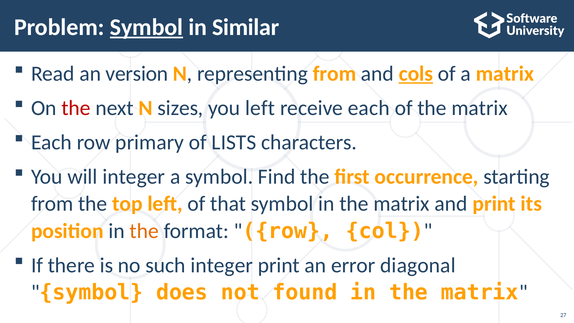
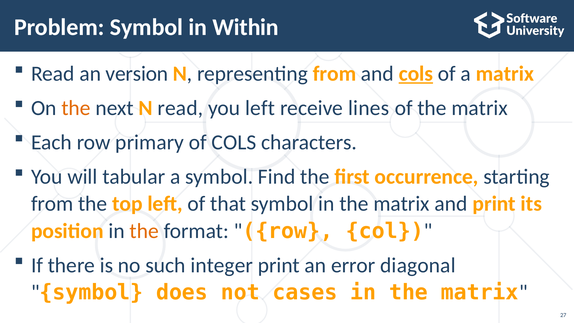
Symbol at (146, 27) underline: present -> none
Similar: Similar -> Within
the at (76, 108) colour: red -> orange
N sizes: sizes -> read
receive each: each -> lines
of LISTS: LISTS -> COLS
will integer: integer -> tabular
found: found -> cases
